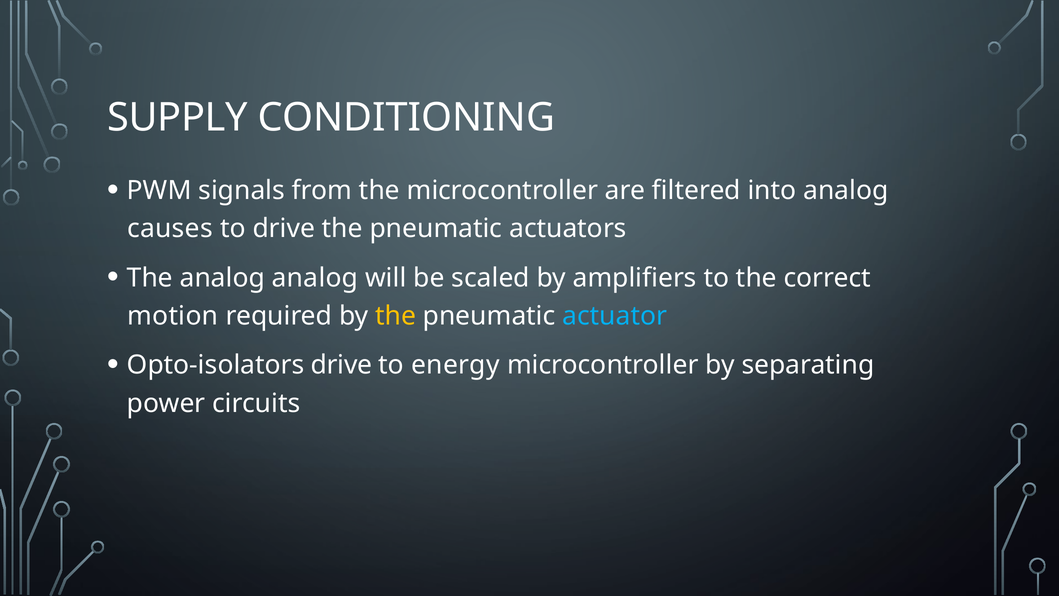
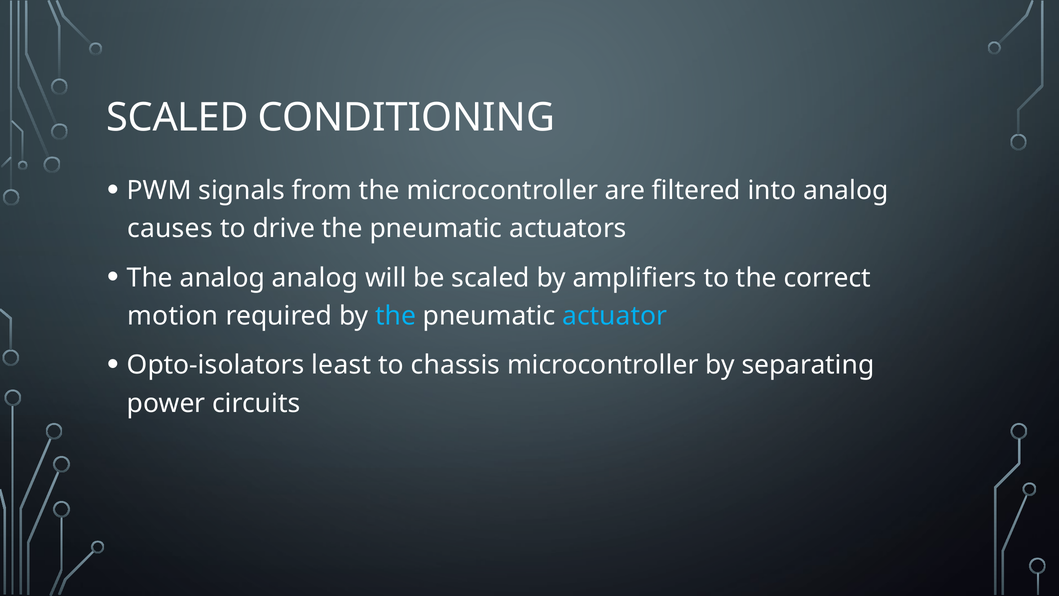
SUPPLY at (177, 118): SUPPLY -> SCALED
the at (396, 316) colour: yellow -> light blue
Opto-isolators drive: drive -> least
energy: energy -> chassis
